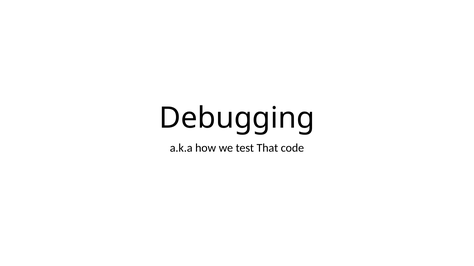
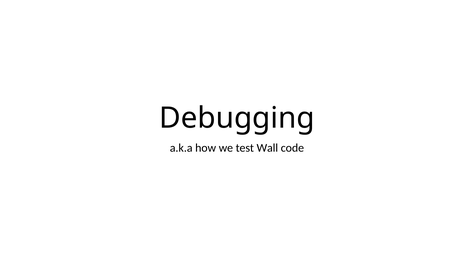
That: That -> Wall
